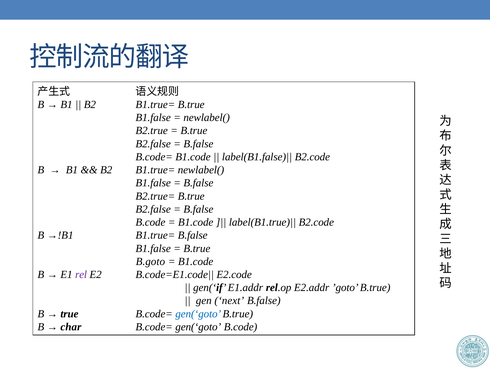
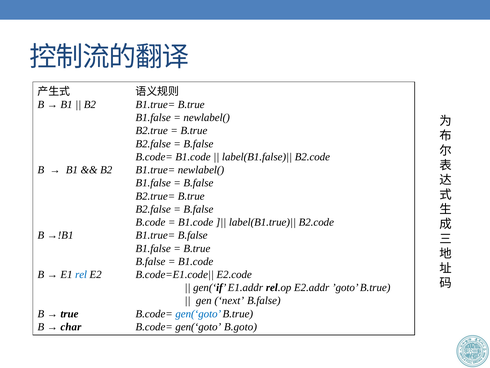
B.goto at (150, 261): B.goto -> B.false
rel colour: purple -> blue
gen(‘goto B.code: B.code -> B.goto
